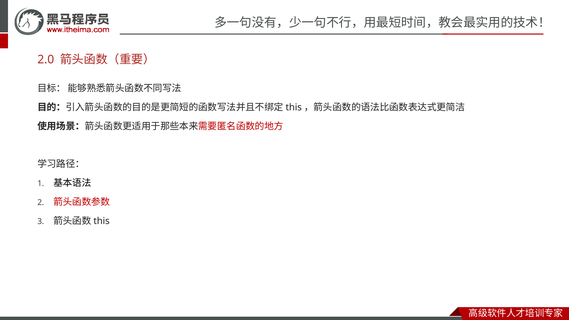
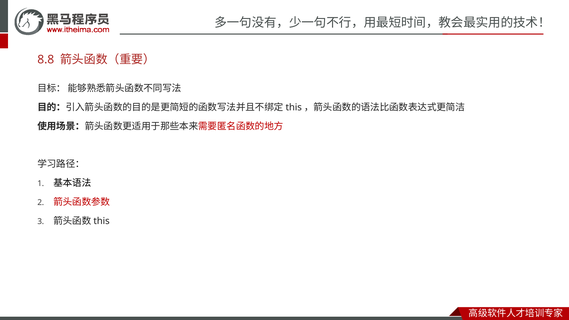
2.0: 2.0 -> 8.8
